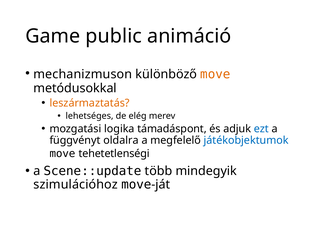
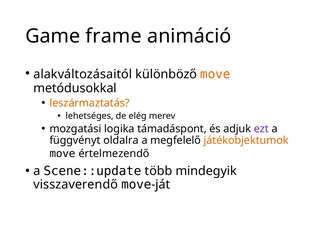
public: public -> frame
mechanizmuson: mechanizmuson -> alakváltozásaitól
ezt colour: blue -> purple
játékobjektumok colour: blue -> orange
tehetetlenségi: tehetetlenségi -> értelmezendő
szimulációhoz: szimulációhoz -> visszaverendő
